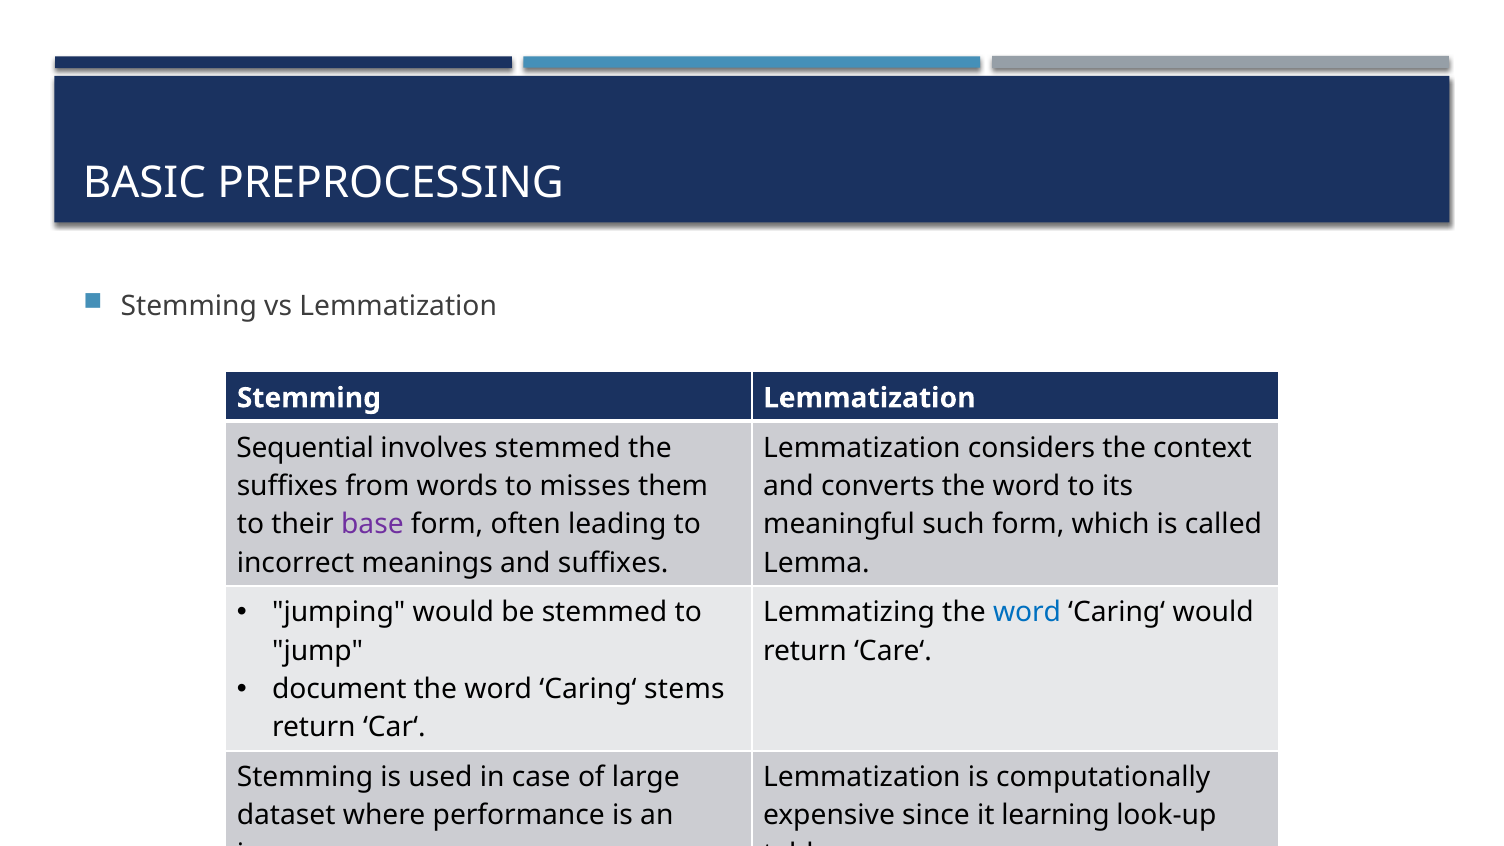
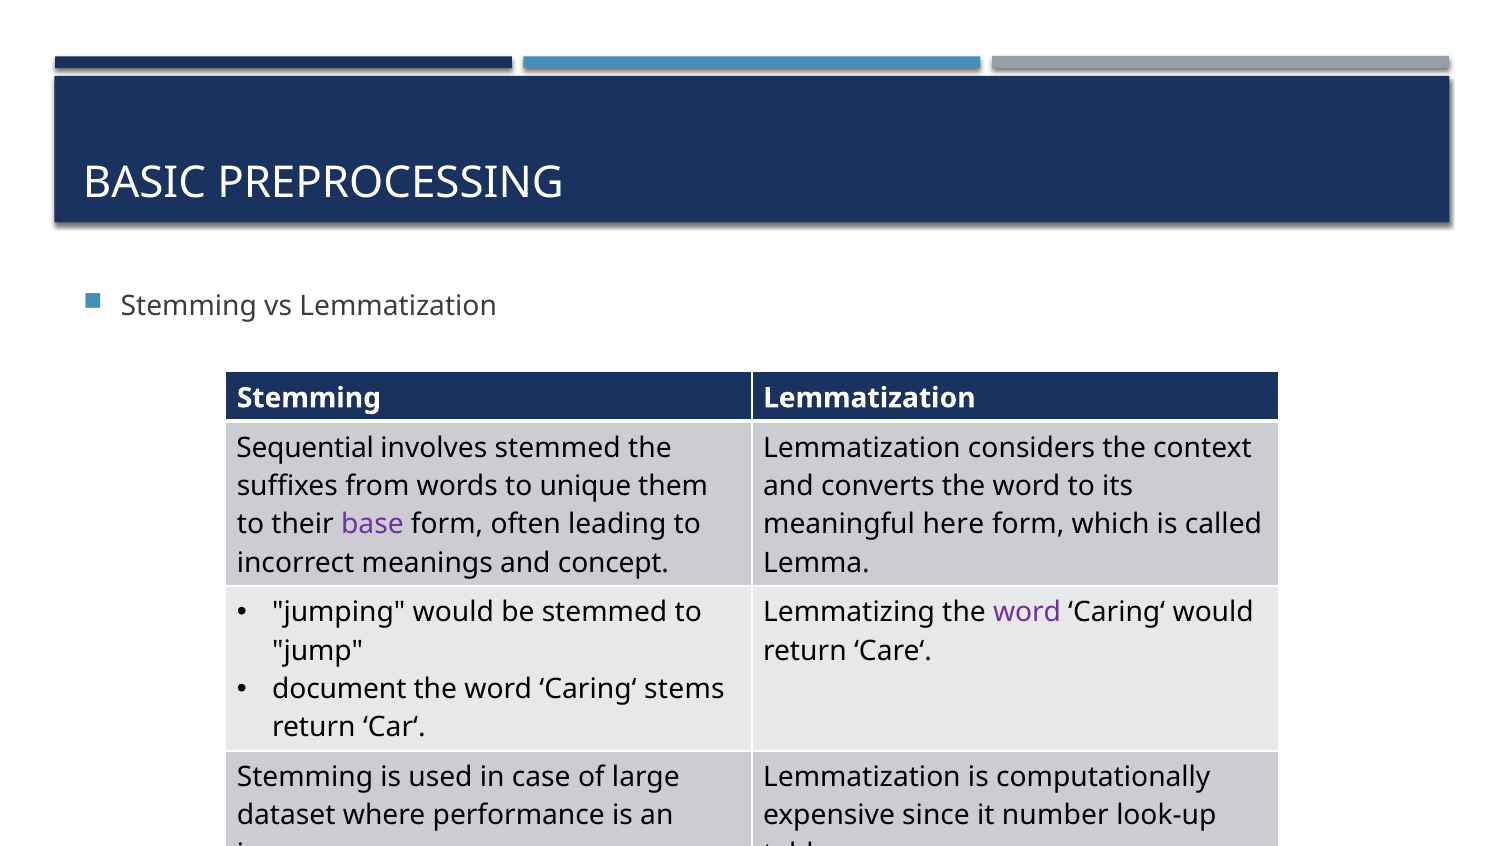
misses: misses -> unique
such: such -> here
and suffixes: suffixes -> concept
word at (1027, 613) colour: blue -> purple
learning: learning -> number
